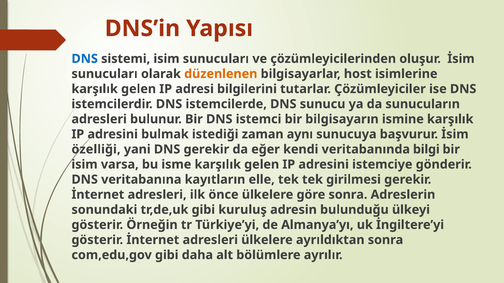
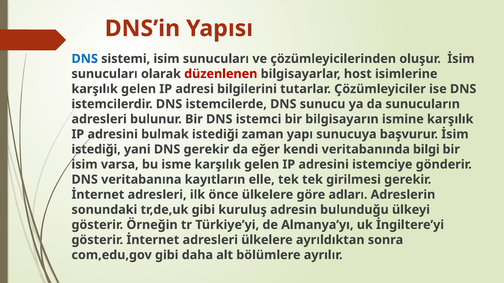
düzenlenen colour: orange -> red
aynı: aynı -> yapı
özelliği at (96, 150): özelliği -> istediği
göre sonra: sonra -> adları
